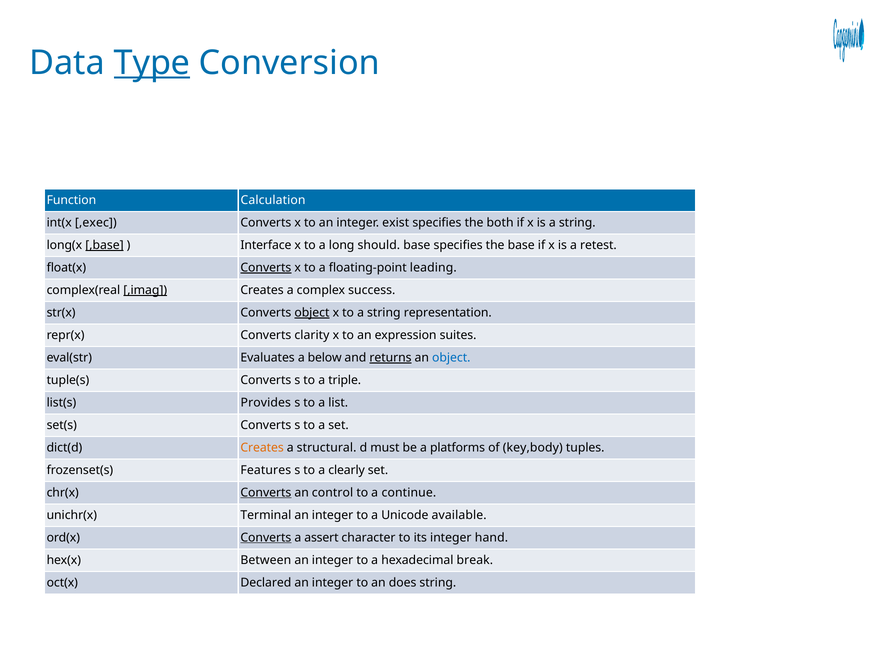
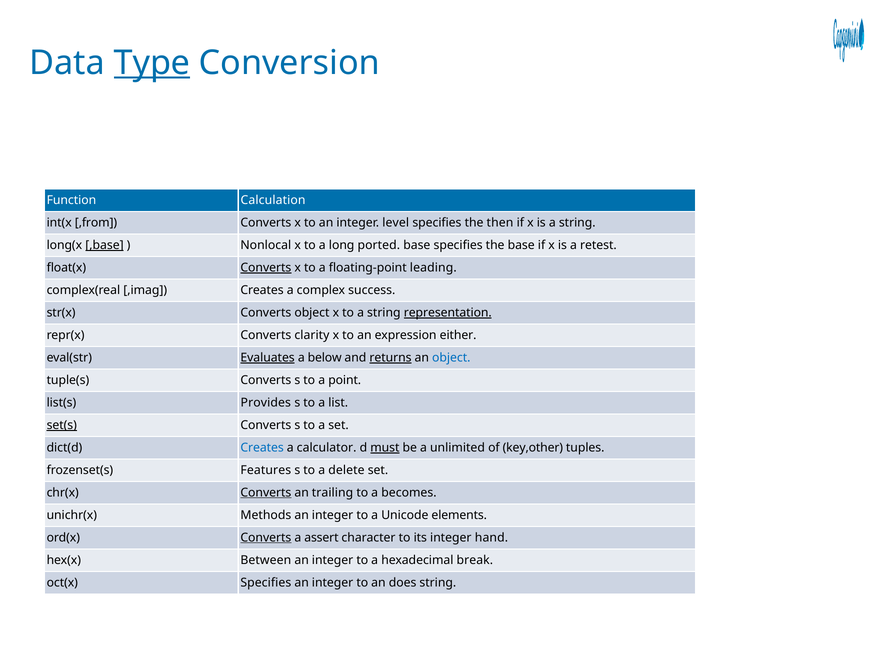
,exec: ,exec -> ,from
exist: exist -> level
both: both -> then
Interface: Interface -> Nonlocal
should: should -> ported
,imag underline: present -> none
object at (312, 313) underline: present -> none
representation underline: none -> present
suites: suites -> either
Evaluates underline: none -> present
triple: triple -> point
set(s underline: none -> present
Creates at (262, 448) colour: orange -> blue
structural: structural -> calculator
must underline: none -> present
platforms: platforms -> unlimited
key,body: key,body -> key,other
clearly: clearly -> delete
control: control -> trailing
continue: continue -> becomes
Terminal: Terminal -> Methods
available: available -> elements
oct(x Declared: Declared -> Specifies
